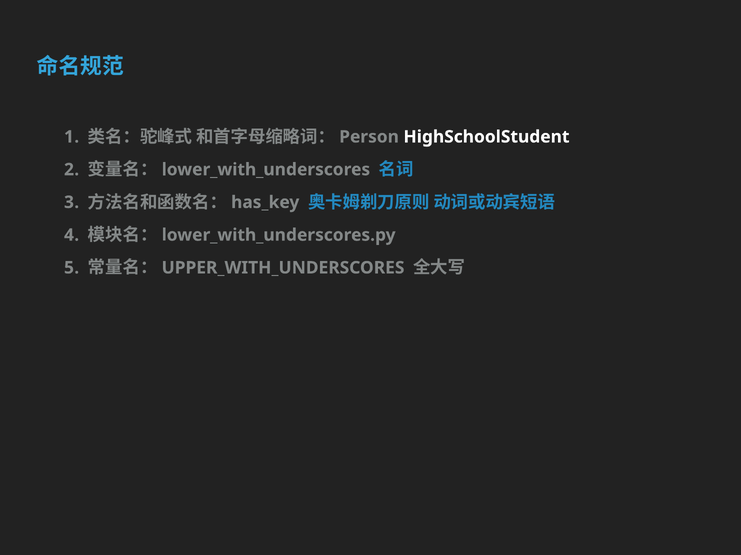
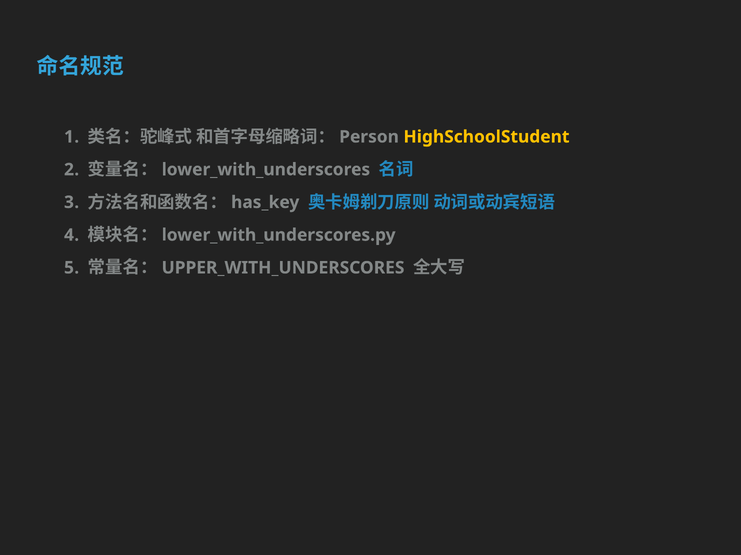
HighSchoolStudent colour: white -> yellow
